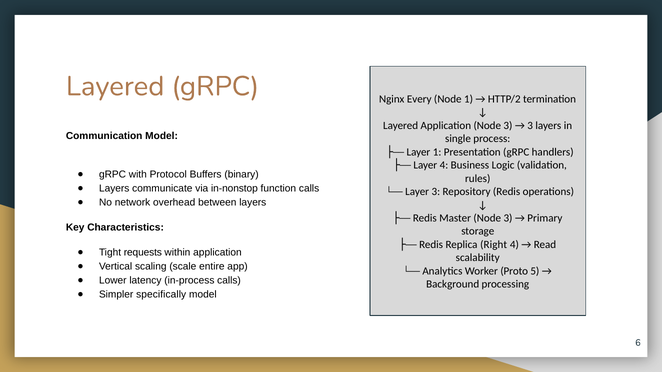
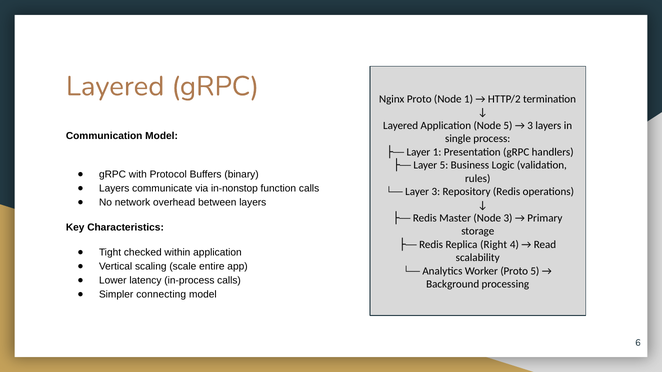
Nginx Every: Every -> Proto
Application Node 3: 3 -> 5
Layer 4: 4 -> 5
requests: requests -> checked
specifically: specifically -> connecting
